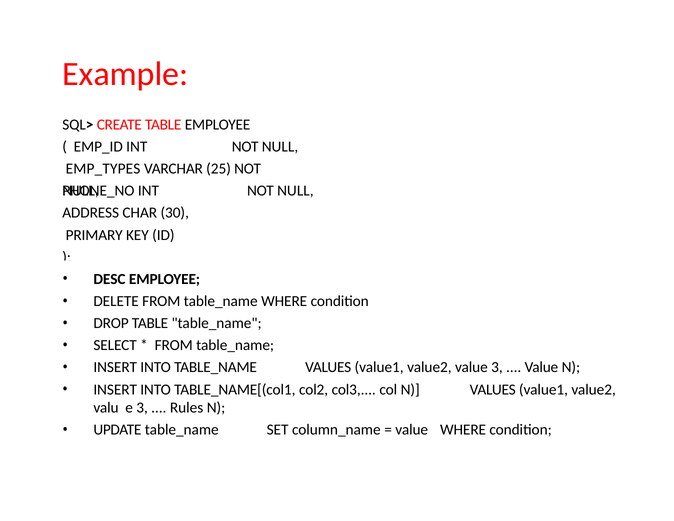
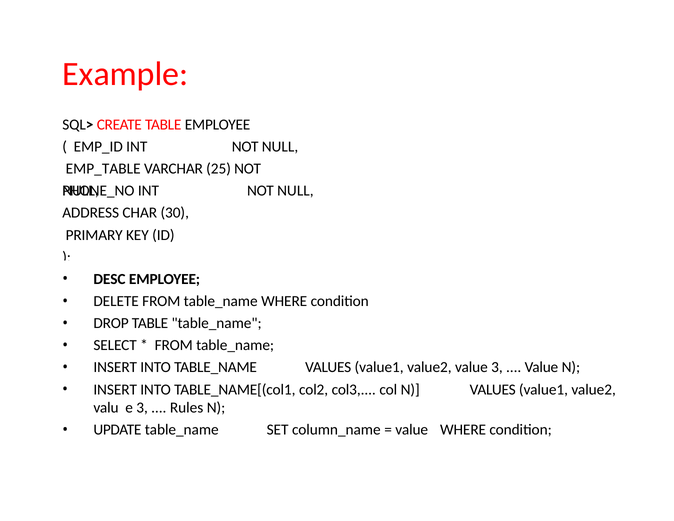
EMP_TYPES: EMP_TYPES -> EMP_TABLE
